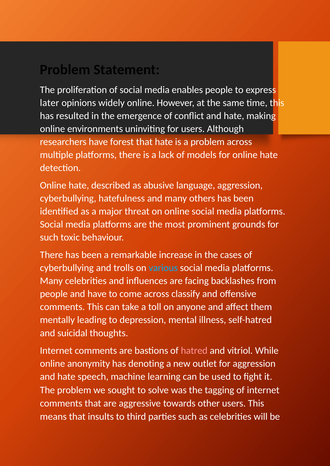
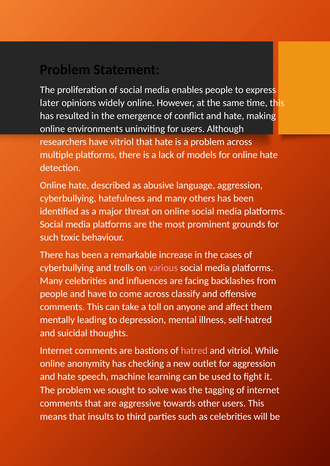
have forest: forest -> vitriol
various colour: light blue -> pink
denoting: denoting -> checking
